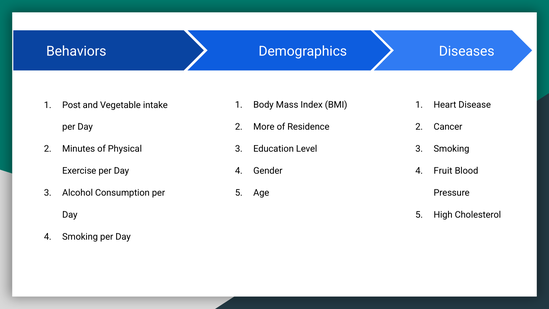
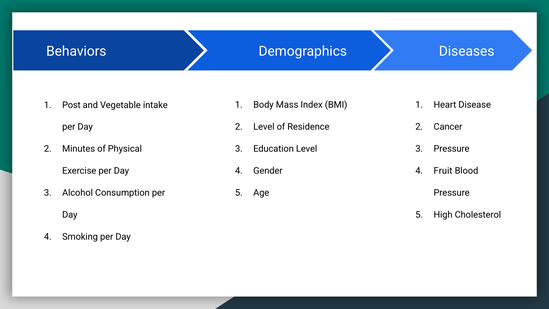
More at (264, 127): More -> Level
Smoking at (451, 149): Smoking -> Pressure
